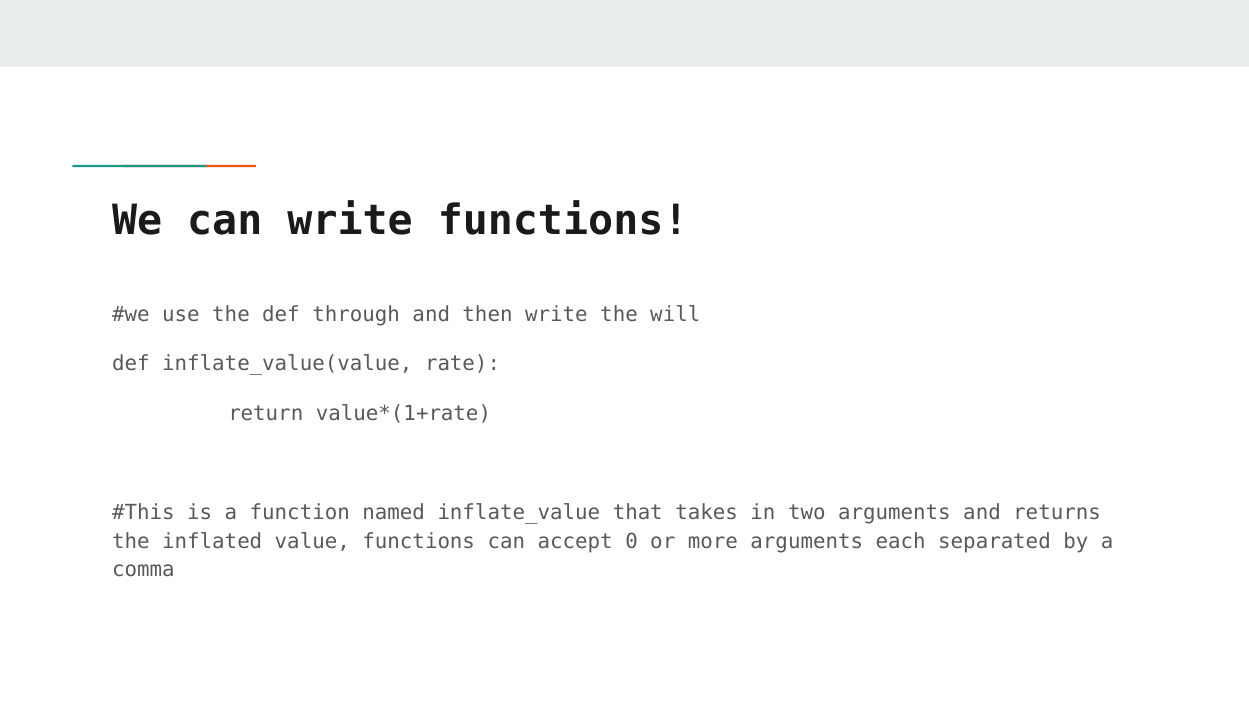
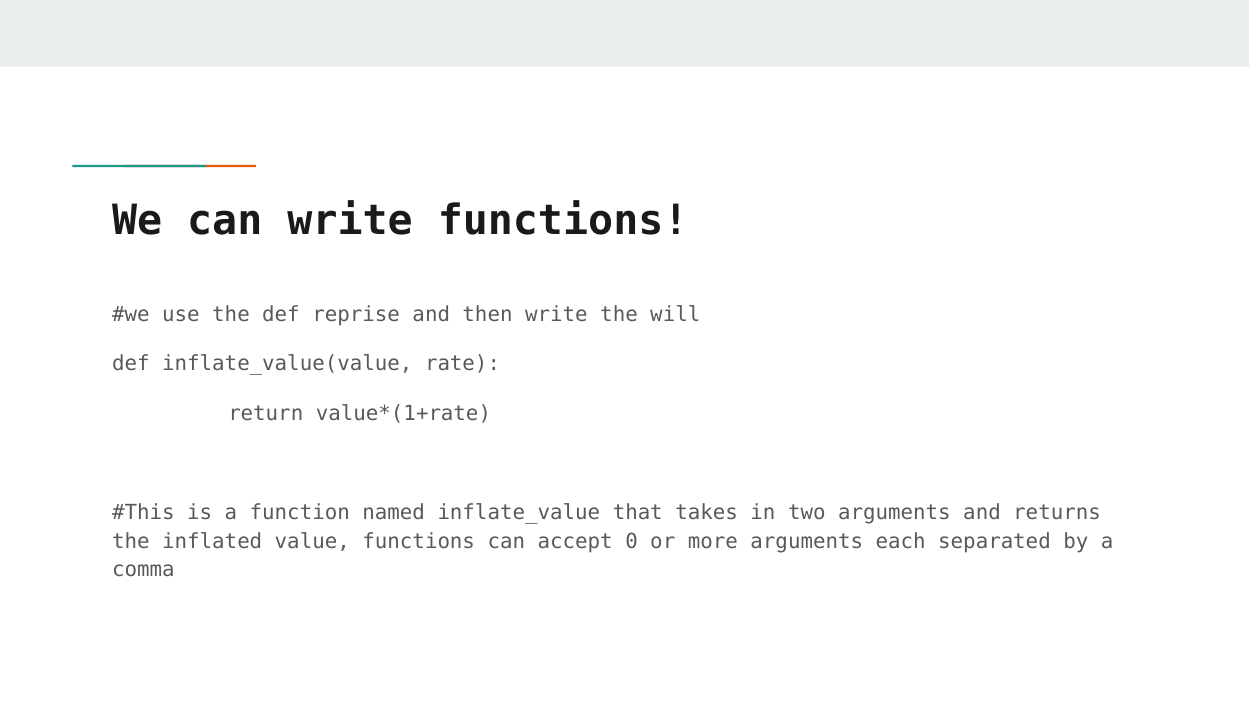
through: through -> reprise
